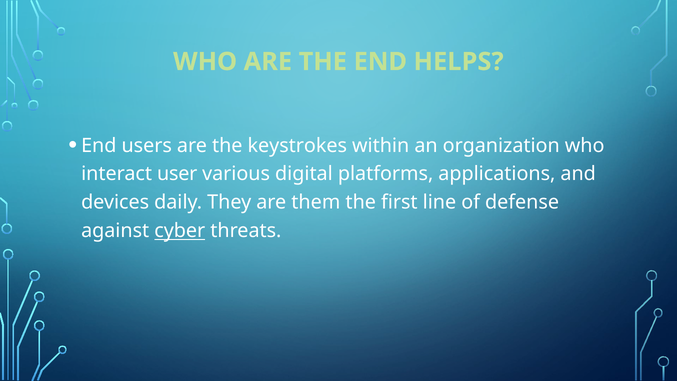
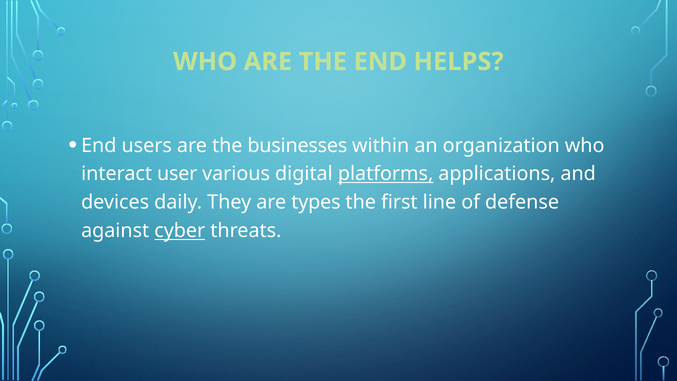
keystrokes: keystrokes -> businesses
platforms underline: none -> present
them: them -> types
